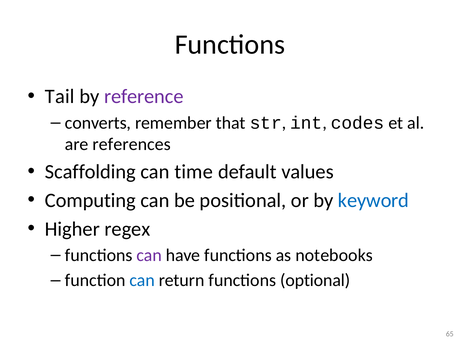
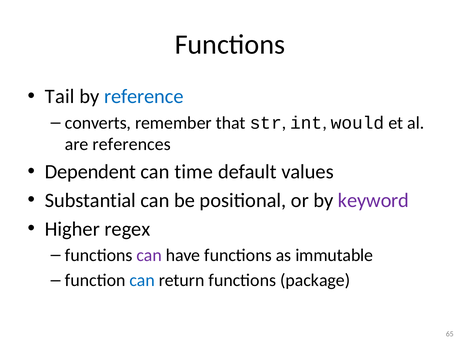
reference colour: purple -> blue
codes: codes -> would
Scaffolding: Scaffolding -> Dependent
Computing: Computing -> Substantial
keyword colour: blue -> purple
notebooks: notebooks -> immutable
optional: optional -> package
